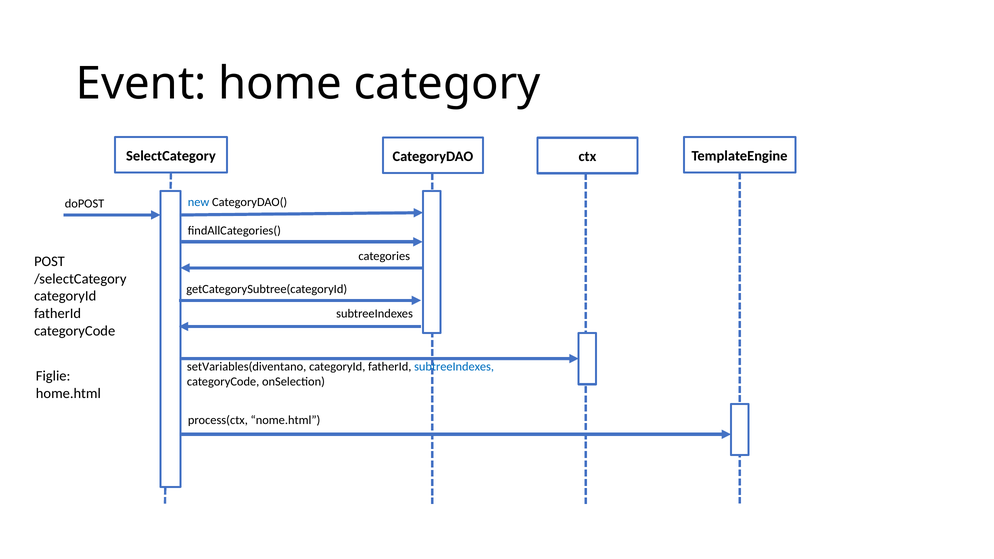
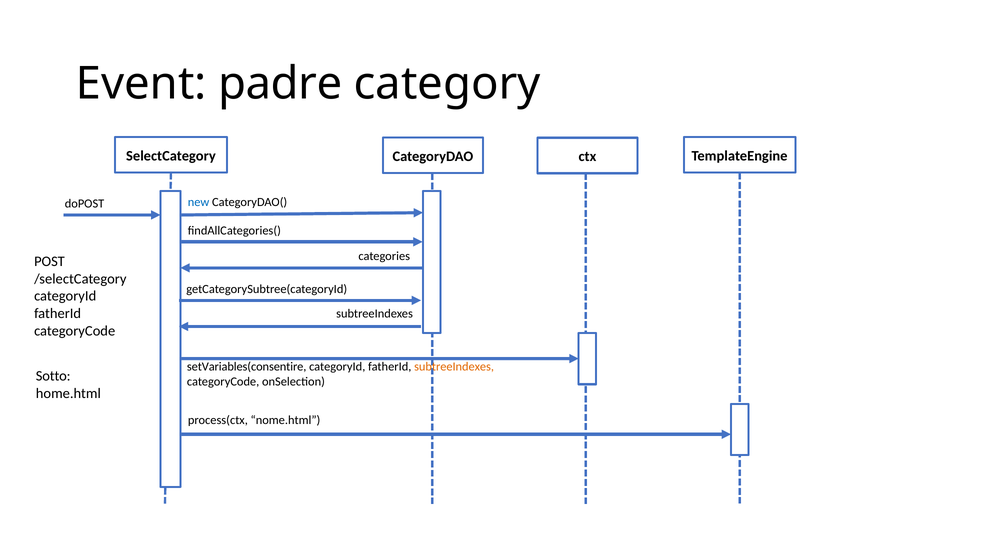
home: home -> padre
setVariables(diventano: setVariables(diventano -> setVariables(consentire
subtreeIndexes at (454, 367) colour: blue -> orange
Figlie: Figlie -> Sotto
